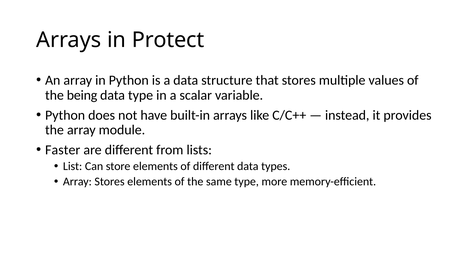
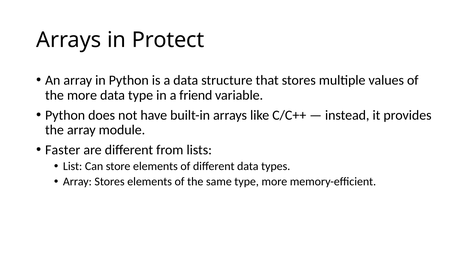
the being: being -> more
scalar: scalar -> friend
